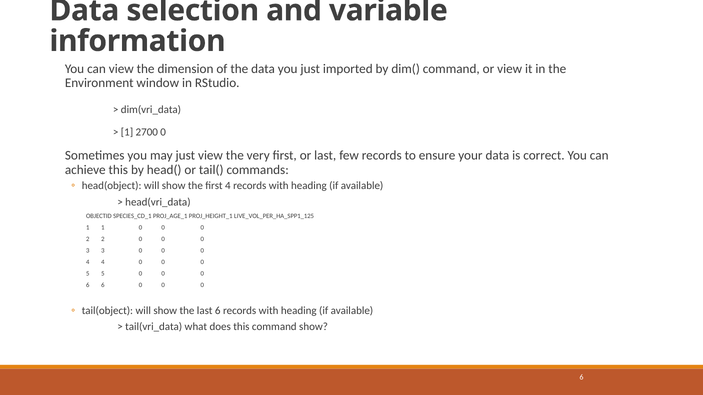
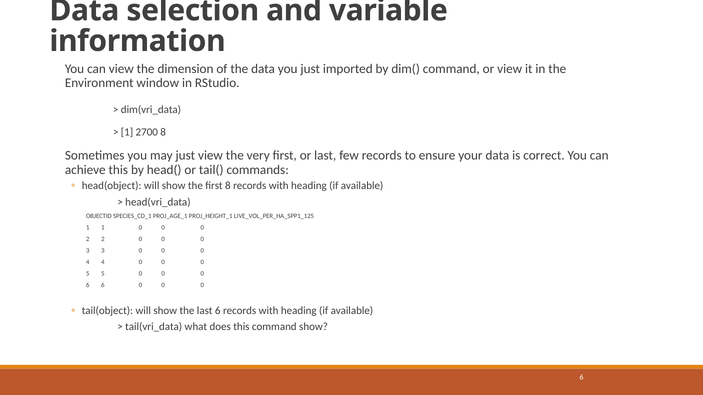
2700 0: 0 -> 8
first 4: 4 -> 8
